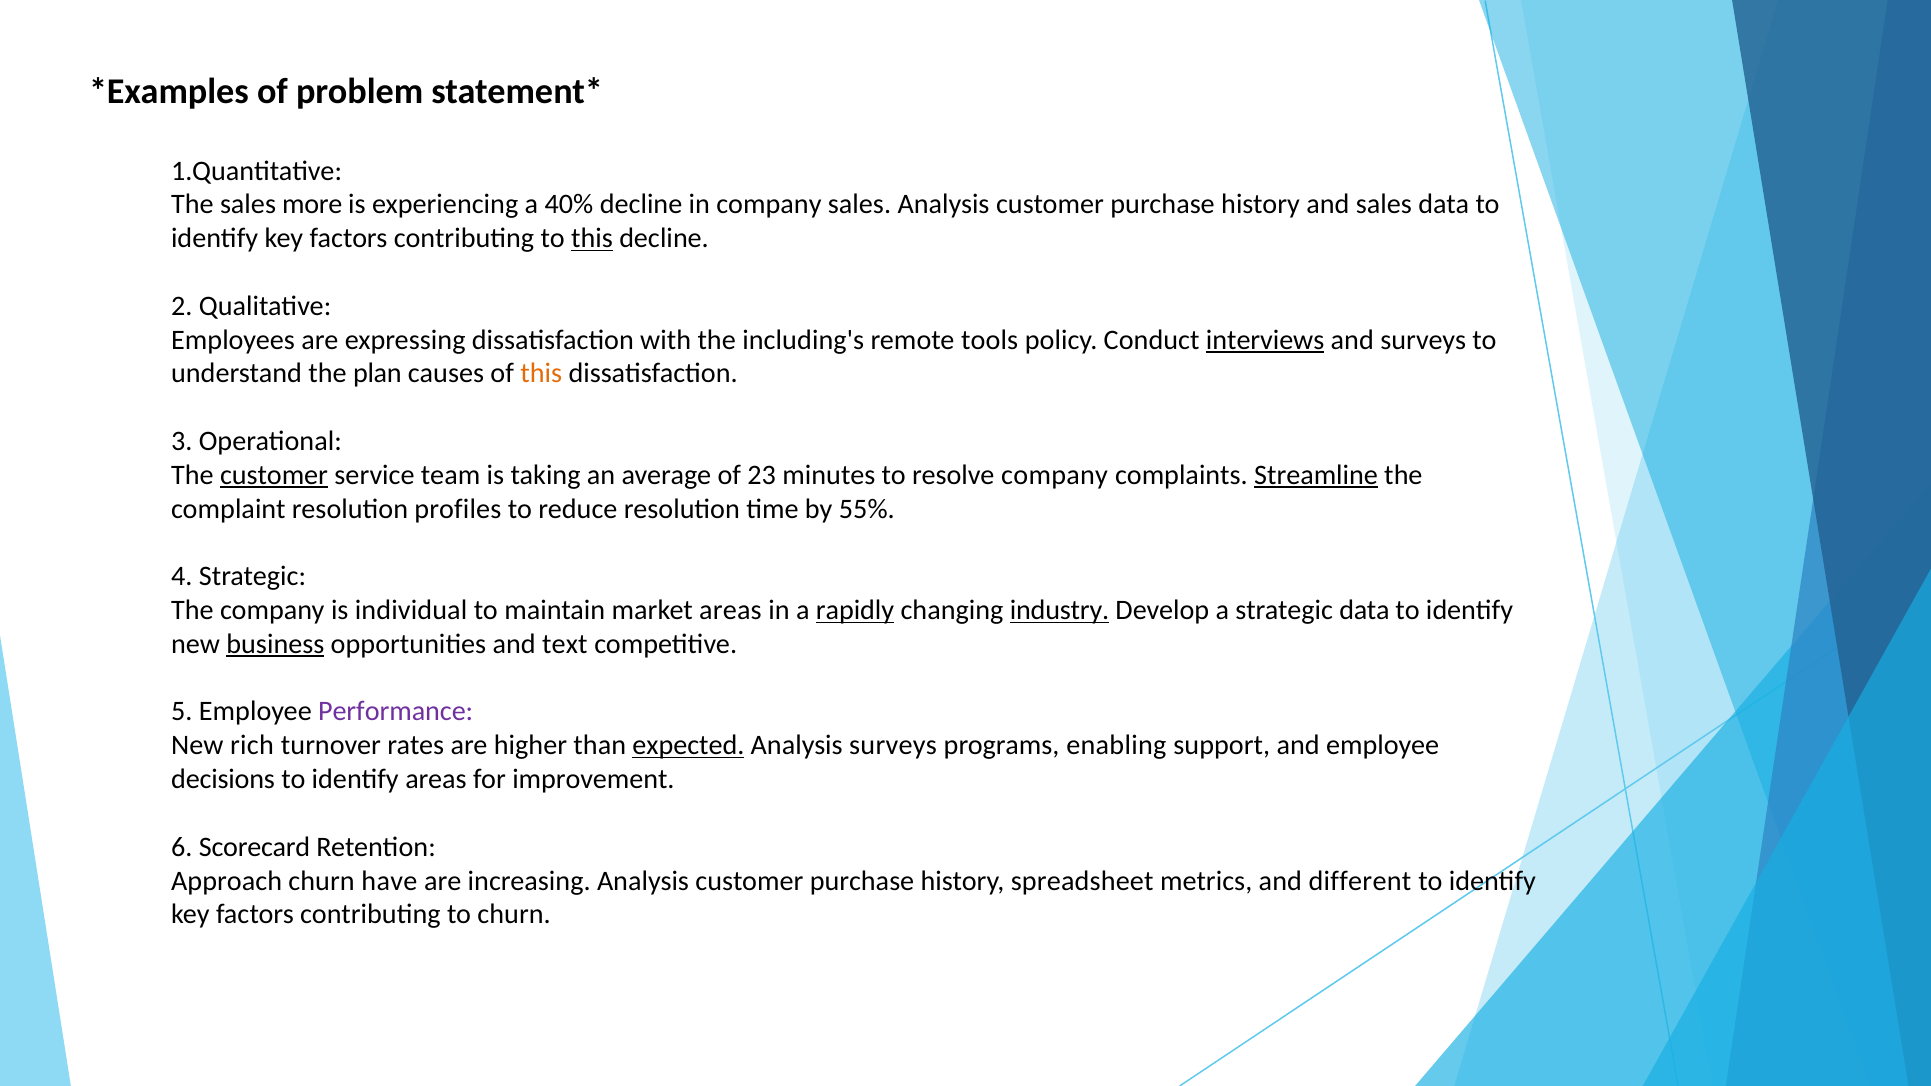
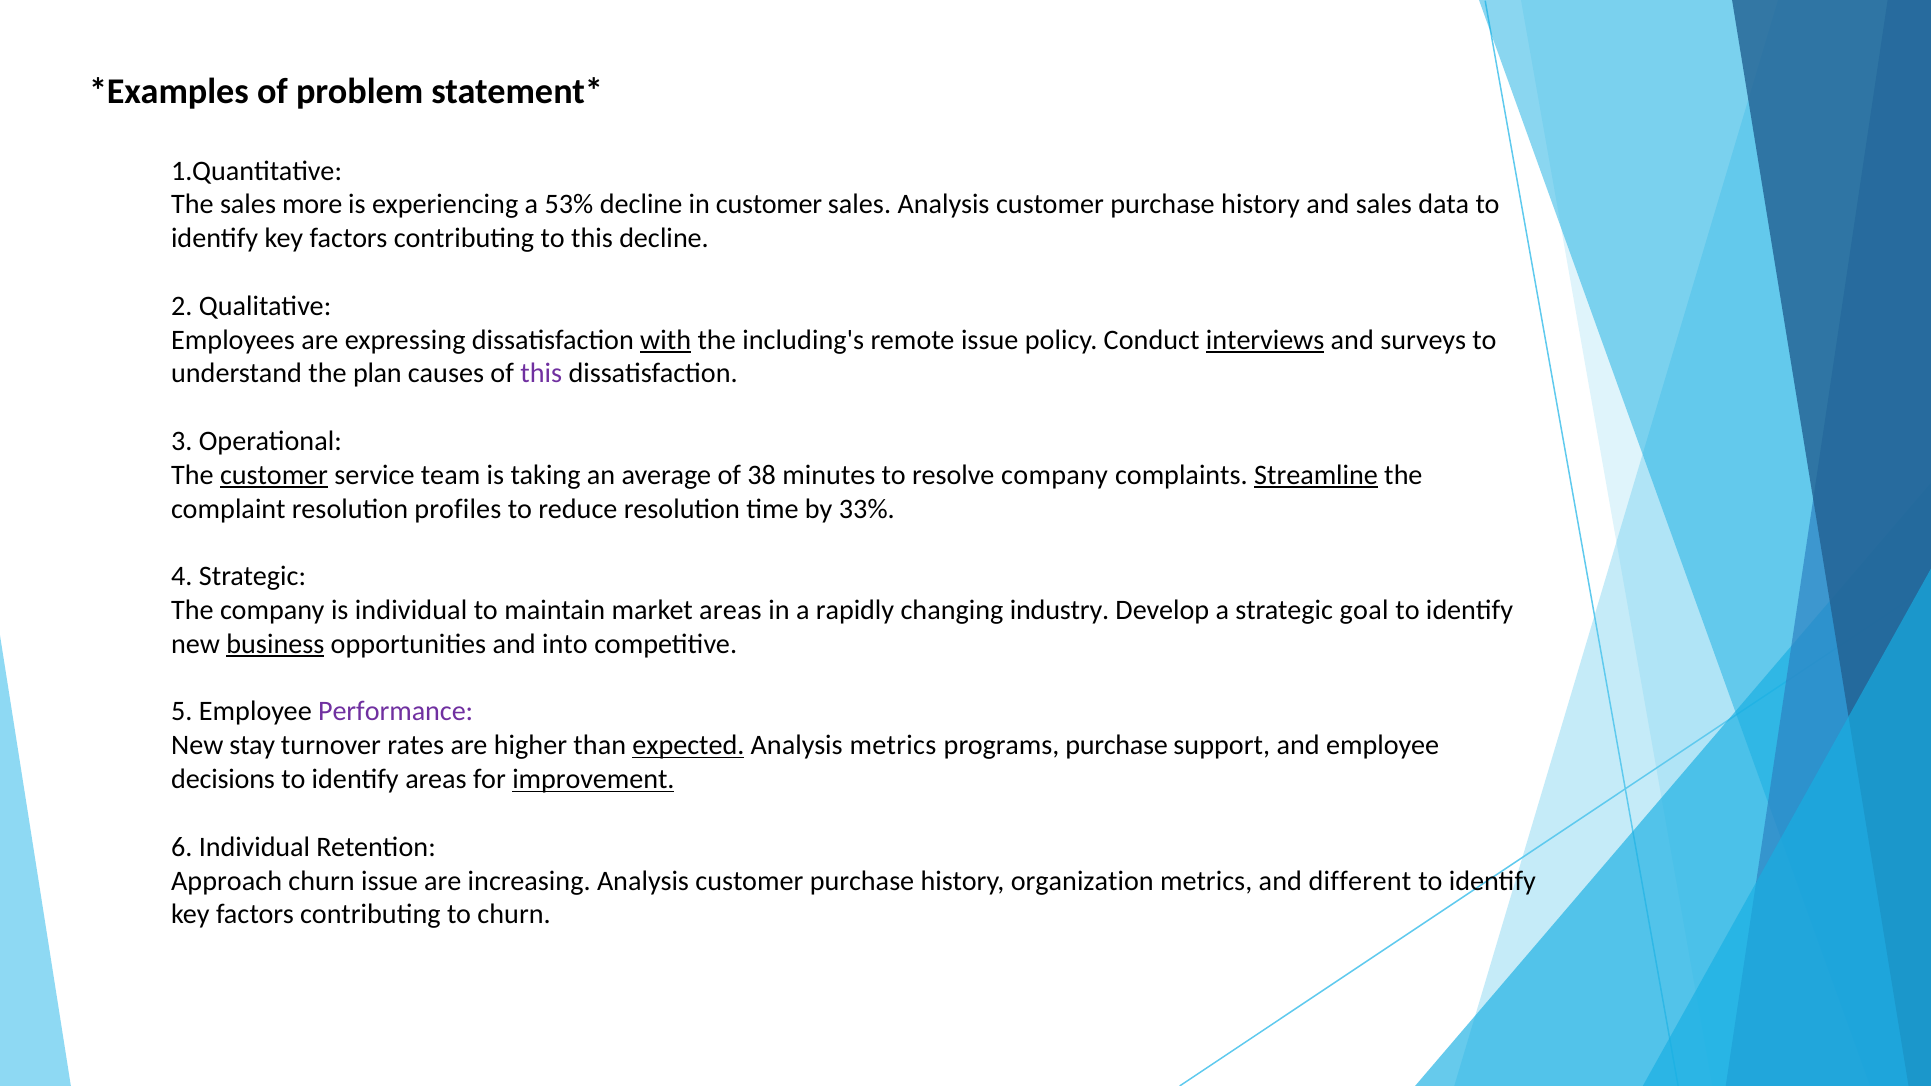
40%: 40% -> 53%
in company: company -> customer
this at (592, 238) underline: present -> none
with underline: none -> present
remote tools: tools -> issue
this at (541, 374) colour: orange -> purple
23: 23 -> 38
55%: 55% -> 33%
rapidly underline: present -> none
industry underline: present -> none
strategic data: data -> goal
text: text -> into
rich: rich -> stay
Analysis surveys: surveys -> metrics
programs enabling: enabling -> purchase
improvement underline: none -> present
6 Scorecard: Scorecard -> Individual
churn have: have -> issue
spreadsheet: spreadsheet -> organization
